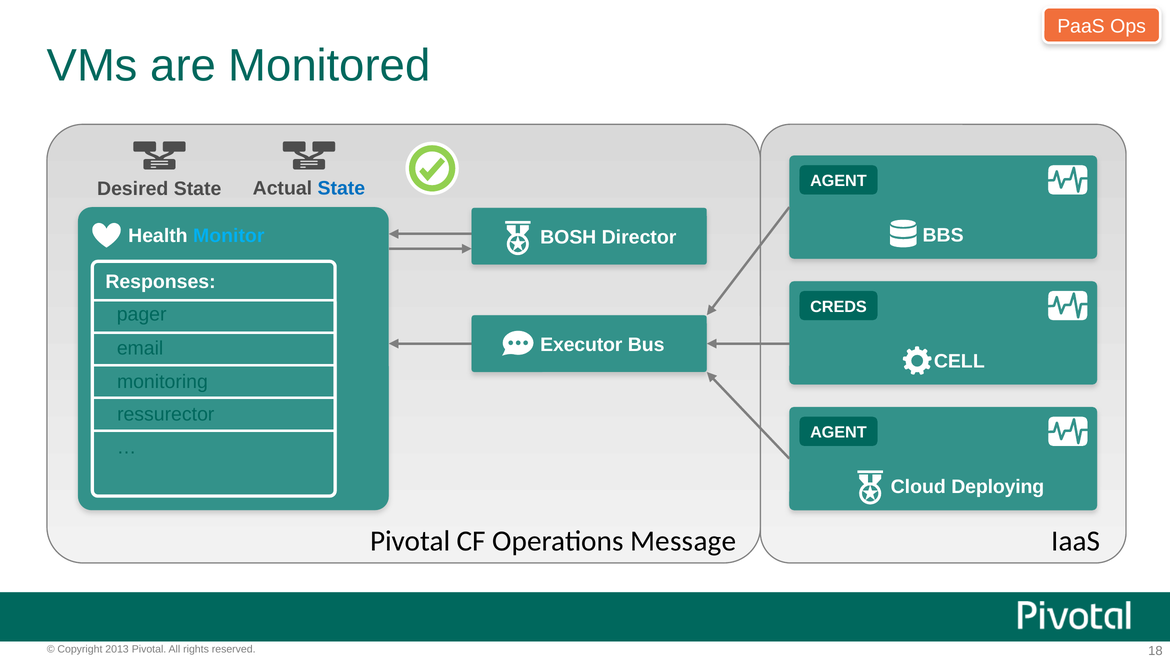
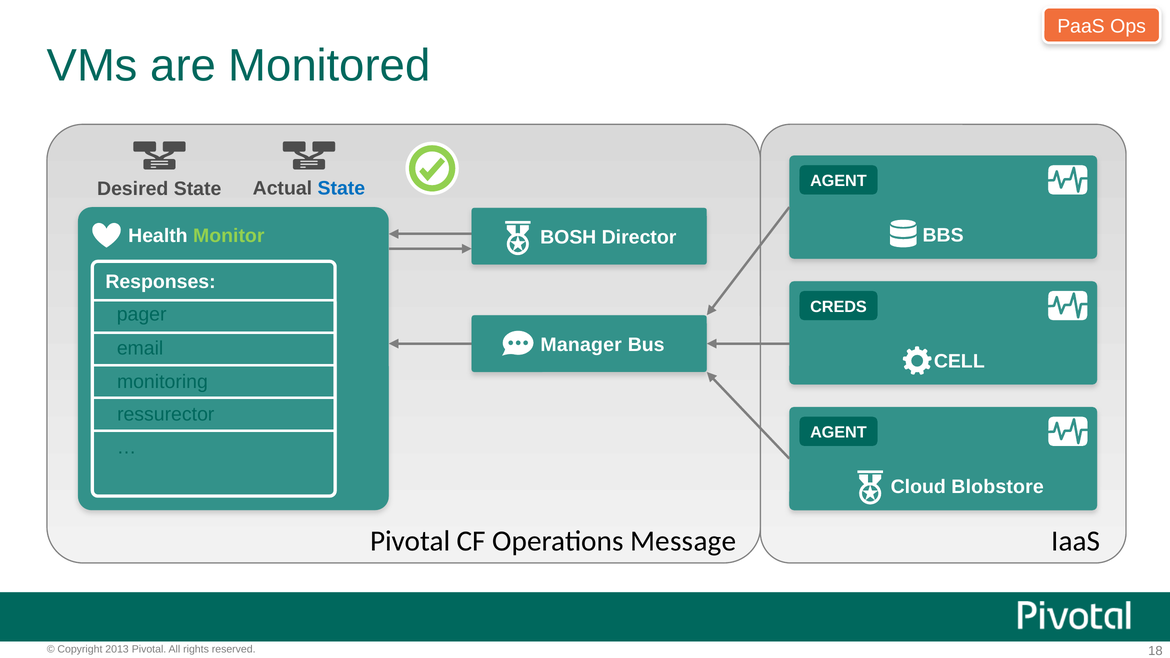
Monitor colour: light blue -> light green
Executor: Executor -> Manager
Deploying: Deploying -> Blobstore
